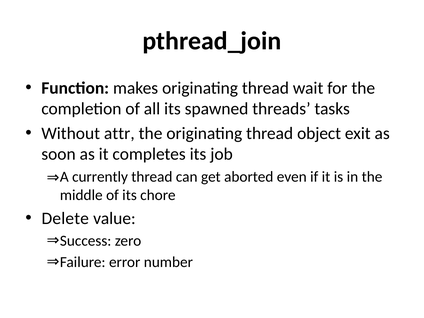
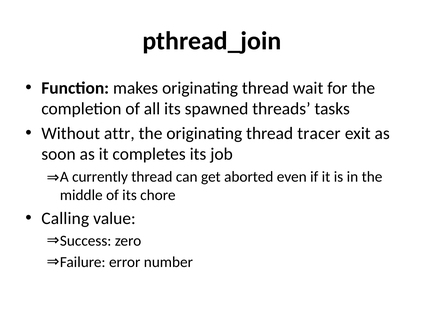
object: object -> tracer
Delete: Delete -> Calling
